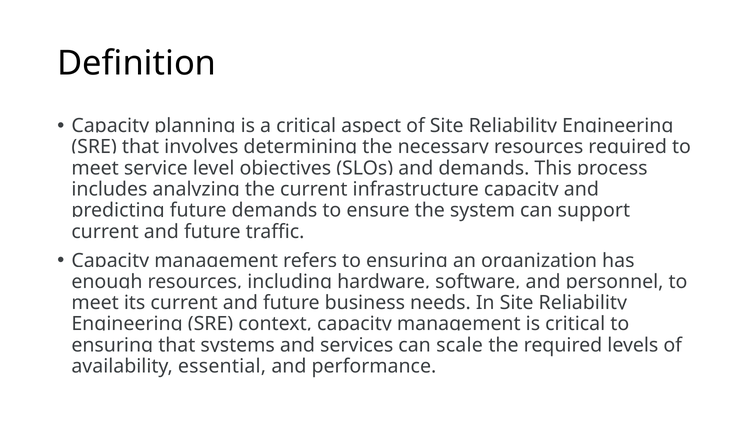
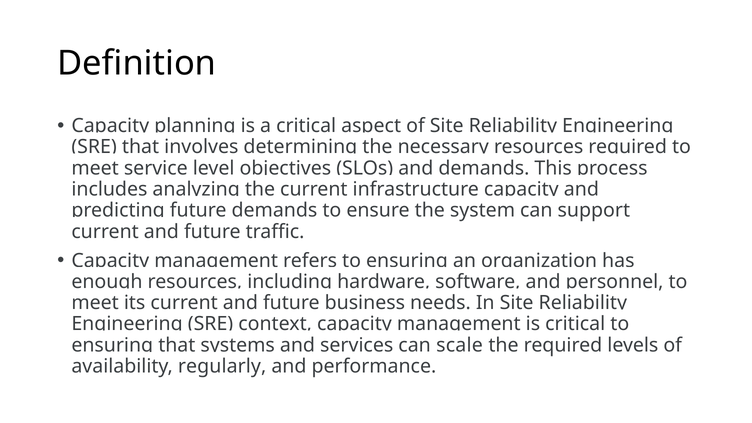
essential: essential -> regularly
